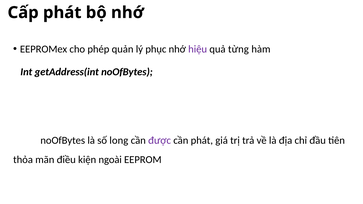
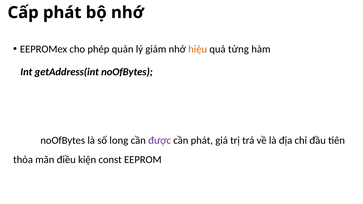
phục: phục -> giảm
hiệu colour: purple -> orange
ngoài: ngoài -> const
